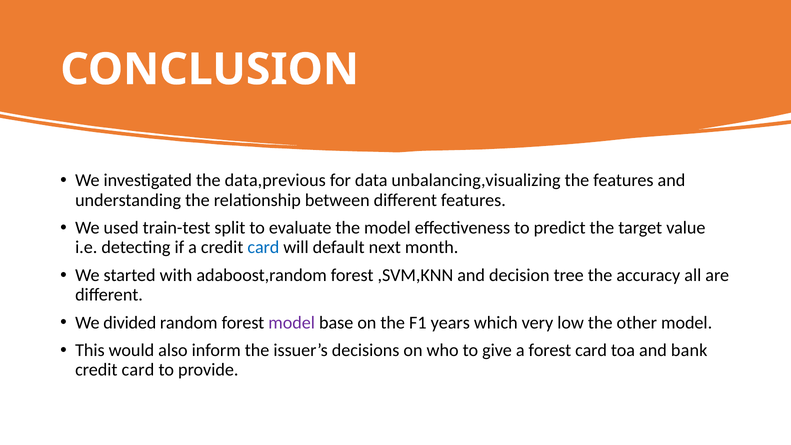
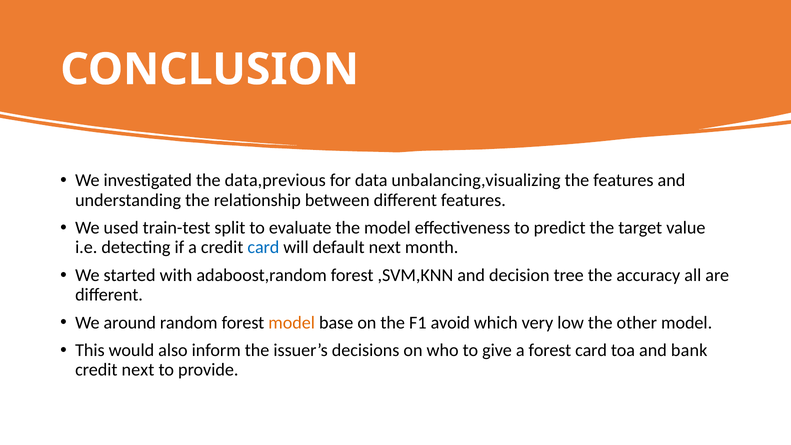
divided: divided -> around
model at (292, 322) colour: purple -> orange
years: years -> avoid
card at (138, 370): card -> next
